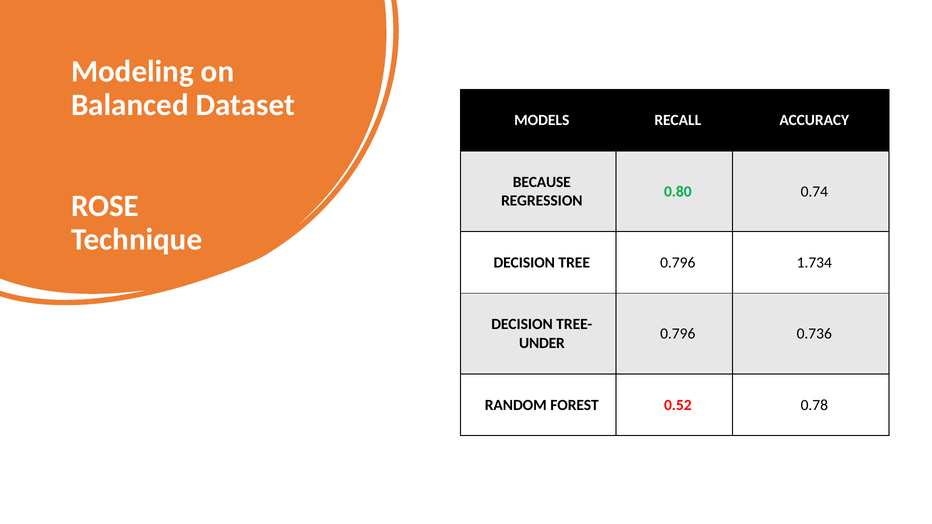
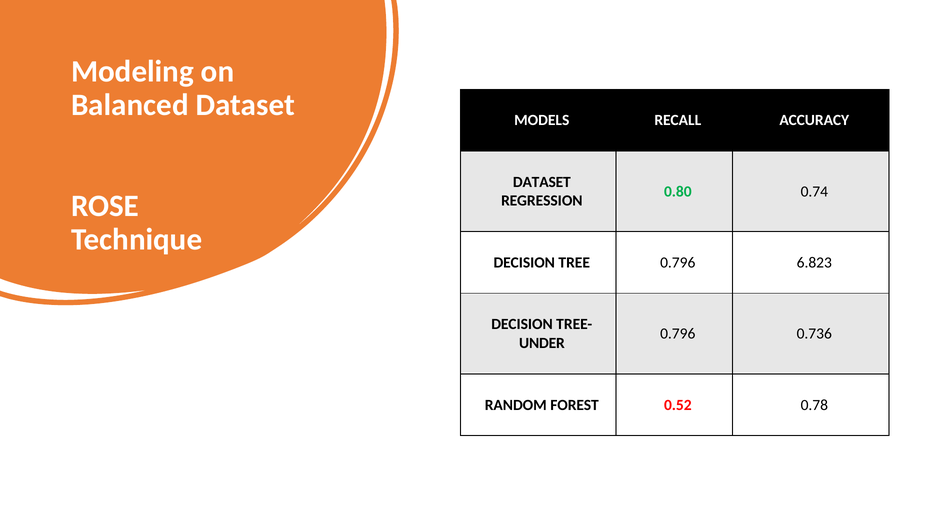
BECAUSE at (542, 182): BECAUSE -> DATASET
1.734: 1.734 -> 6.823
